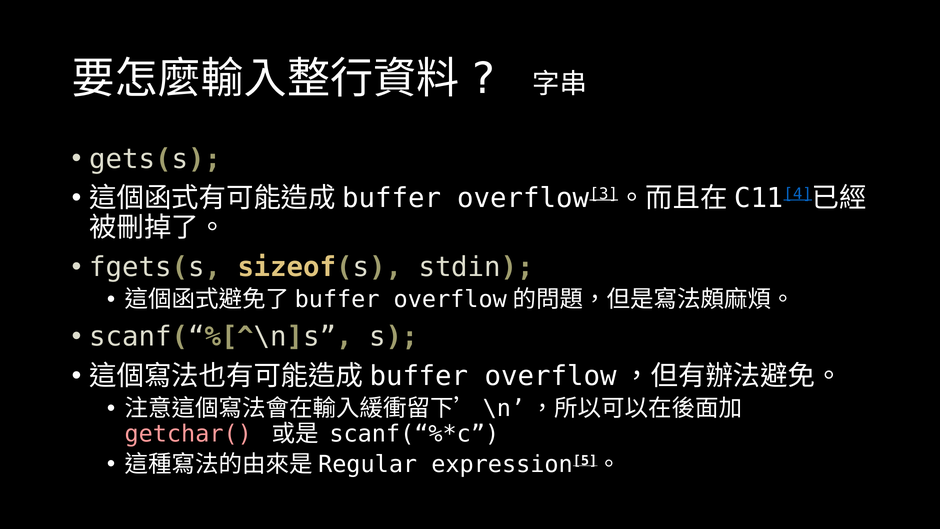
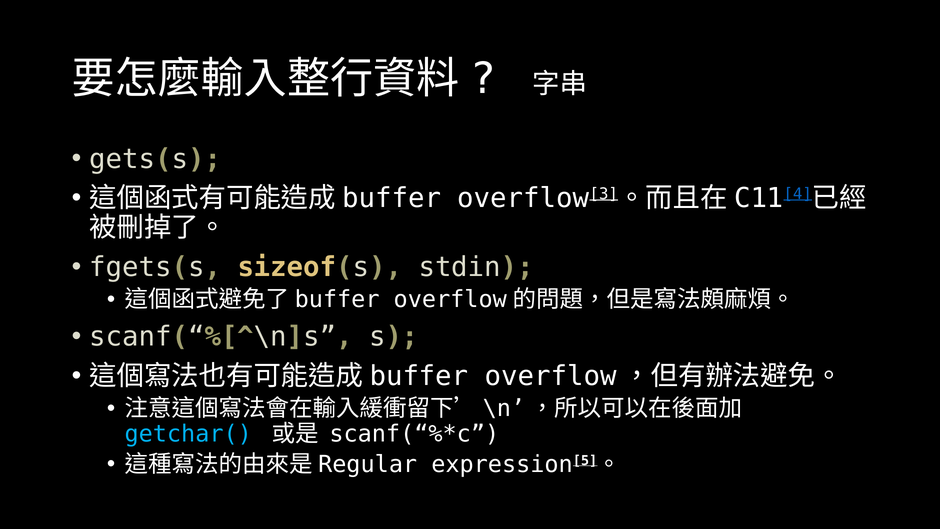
getchar( colour: pink -> light blue
